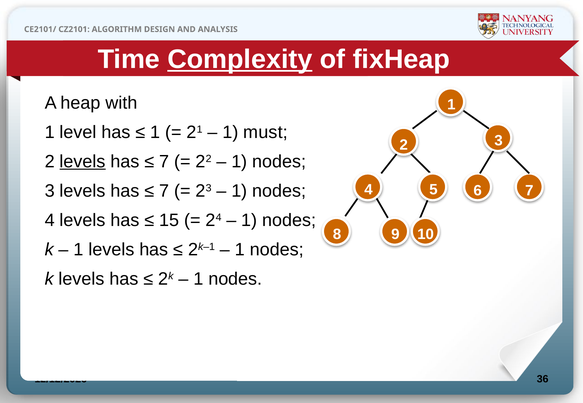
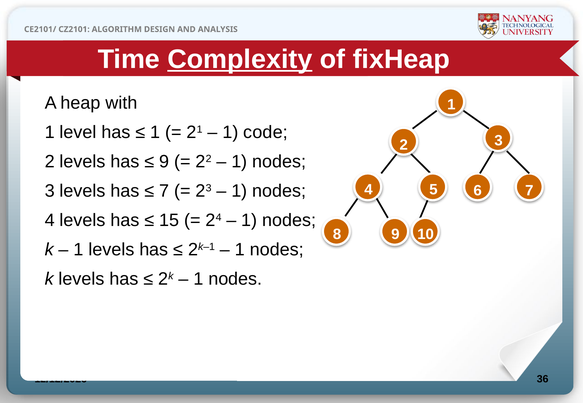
must: must -> code
levels at (83, 162) underline: present -> none
7 at (164, 162): 7 -> 9
